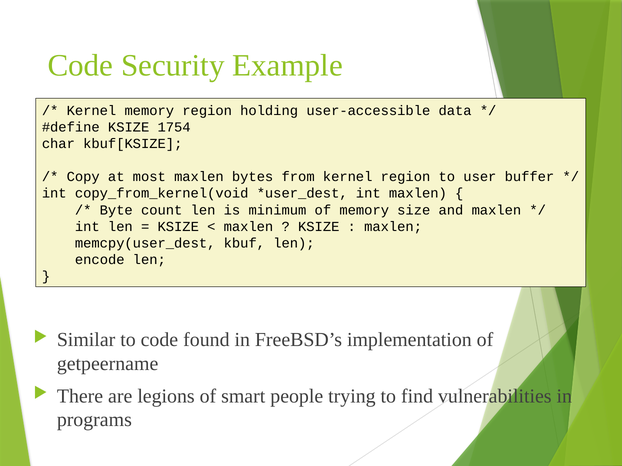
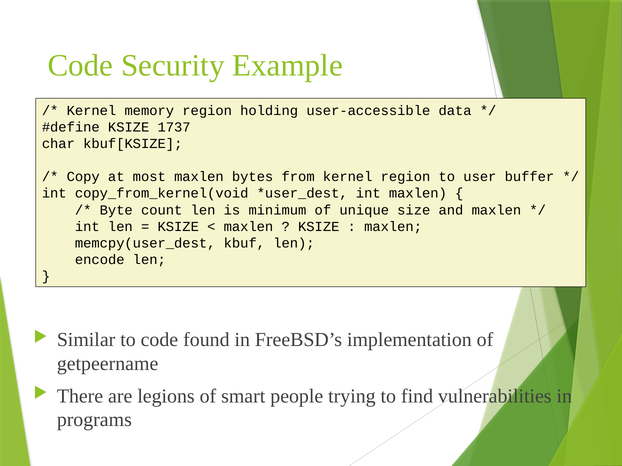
1754: 1754 -> 1737
of memory: memory -> unique
